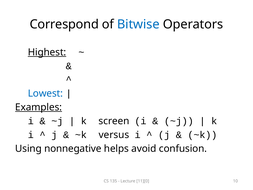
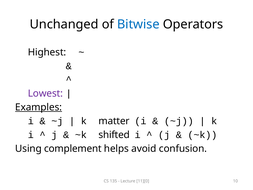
Correspond: Correspond -> Unchanged
Highest underline: present -> none
Lowest colour: blue -> purple
screen: screen -> matter
versus: versus -> shifted
nonnegative: nonnegative -> complement
